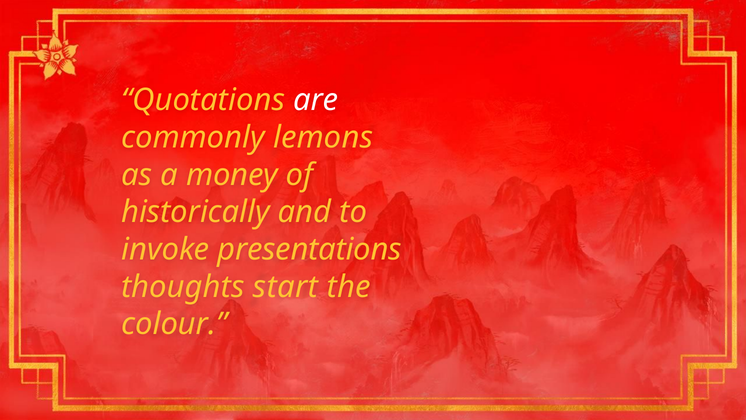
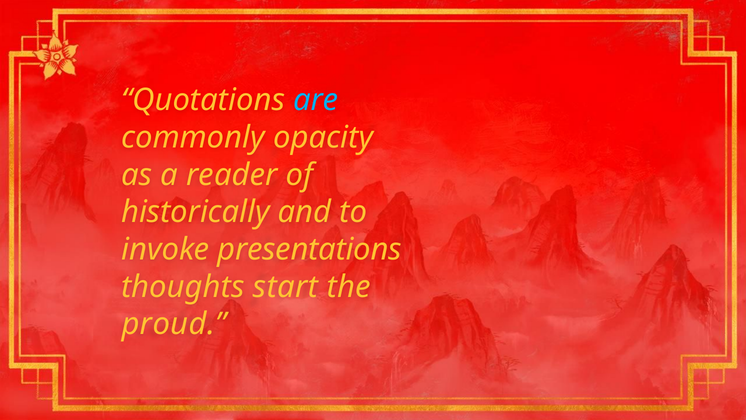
are colour: white -> light blue
lemons: lemons -> opacity
money: money -> reader
colour: colour -> proud
